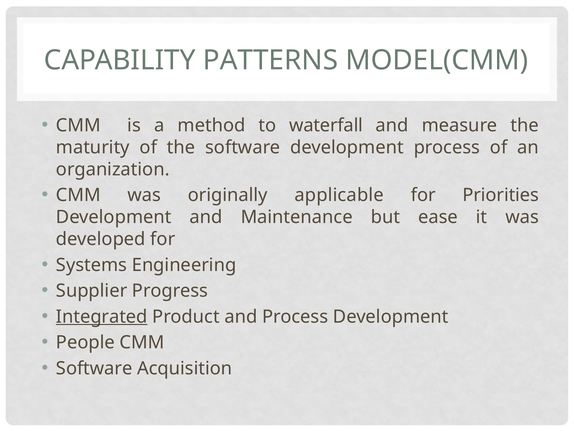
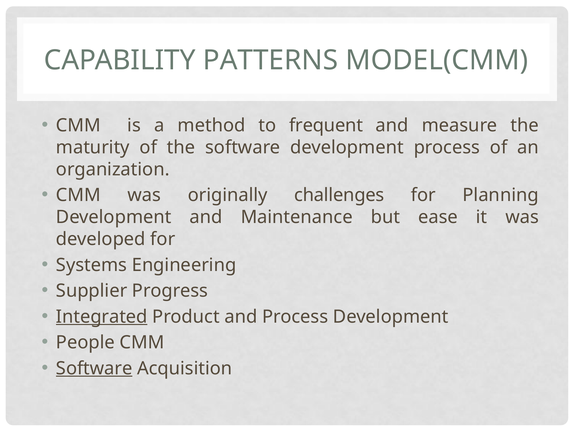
waterfall: waterfall -> frequent
applicable: applicable -> challenges
Priorities: Priorities -> Planning
Software at (94, 368) underline: none -> present
